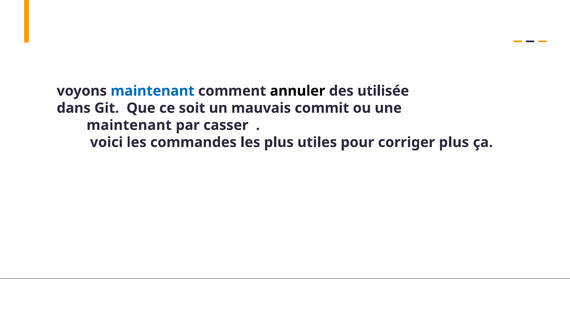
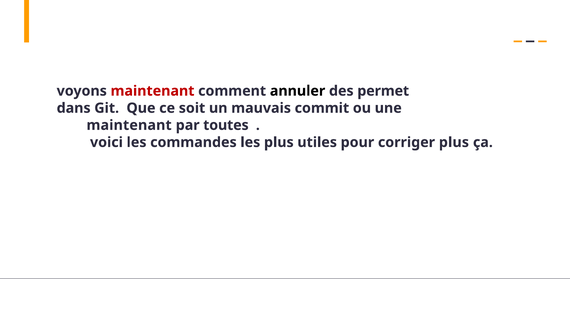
maintenant at (152, 91) colour: blue -> red
utilisée: utilisée -> permet
casser: casser -> toutes
